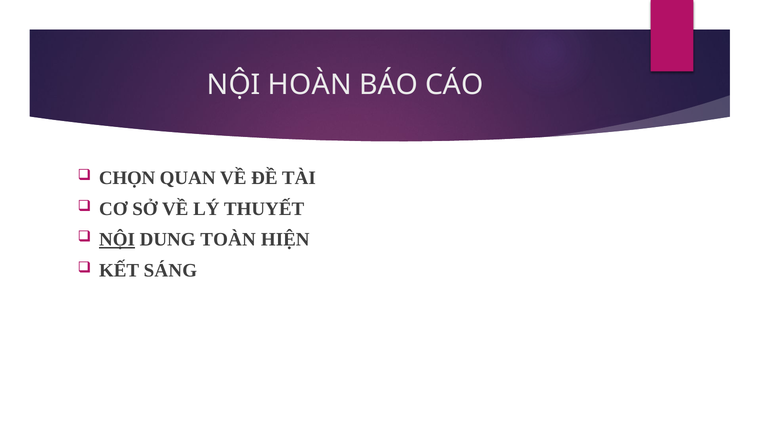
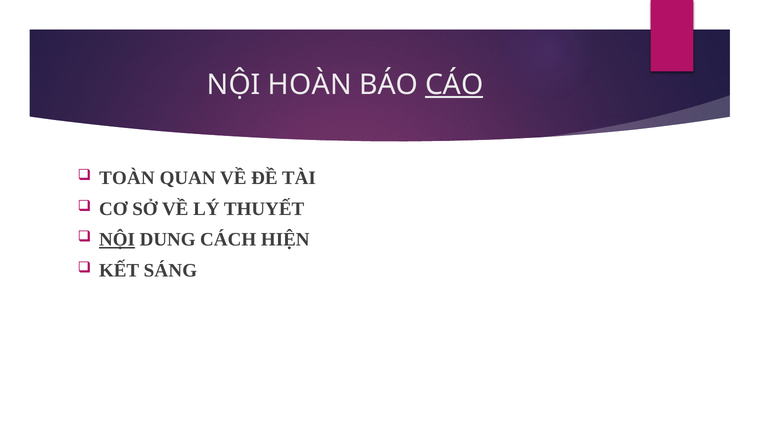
CÁO underline: none -> present
CHỌN: CHỌN -> TOÀN
TOÀN: TOÀN -> CÁCH
